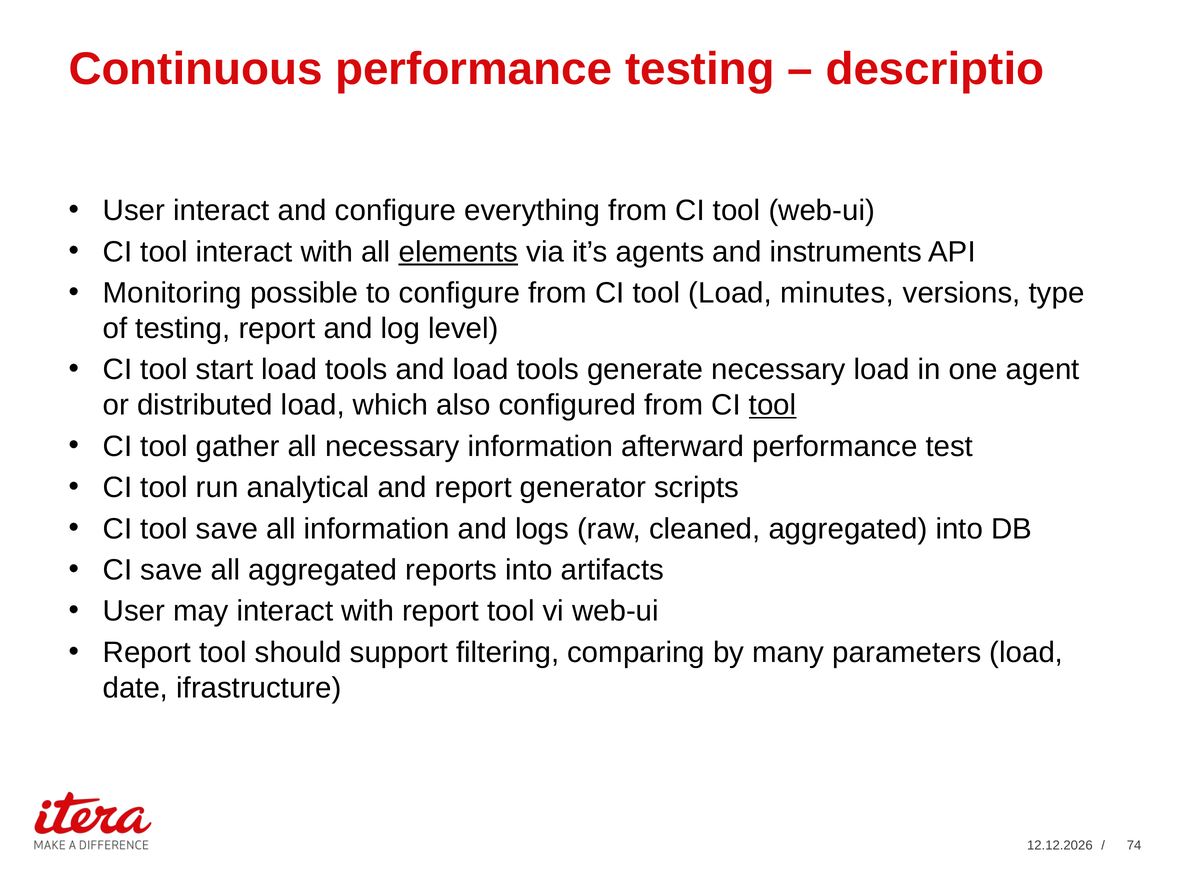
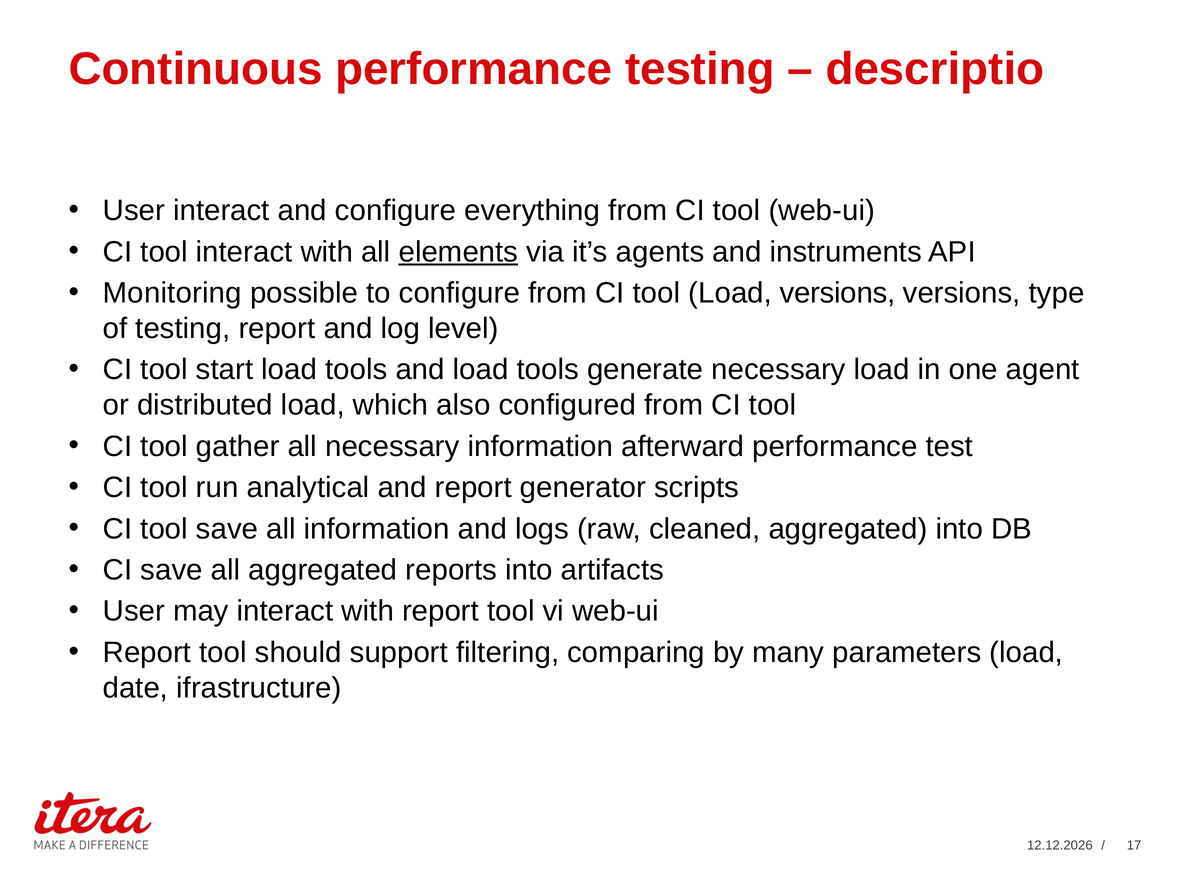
Load minutes: minutes -> versions
tool at (773, 405) underline: present -> none
74: 74 -> 17
